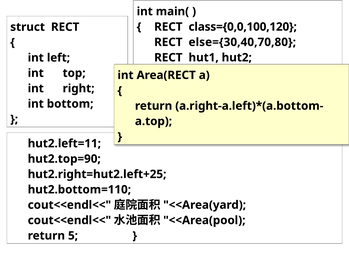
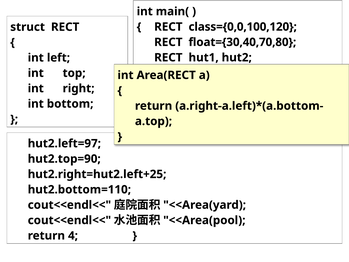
else={30,40,70,80: else={30,40,70,80 -> float={30,40,70,80
hut2.left=11: hut2.left=11 -> hut2.left=97
5: 5 -> 4
